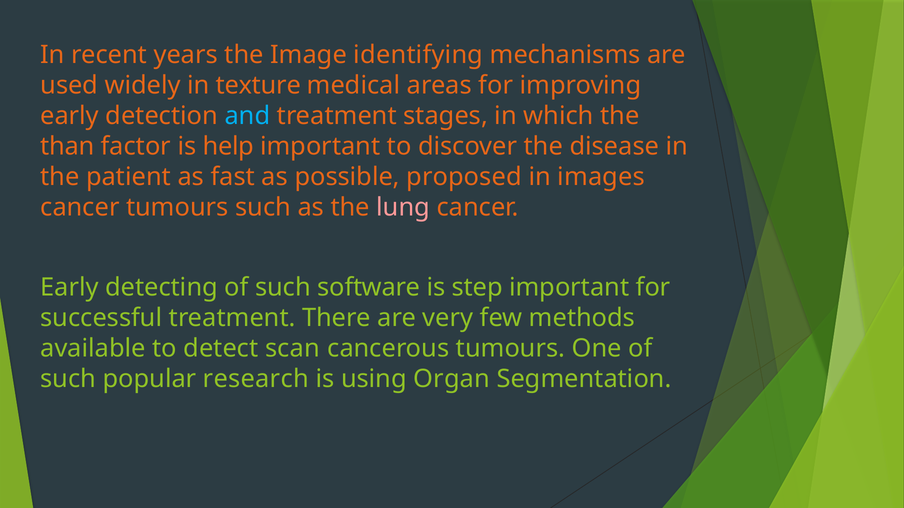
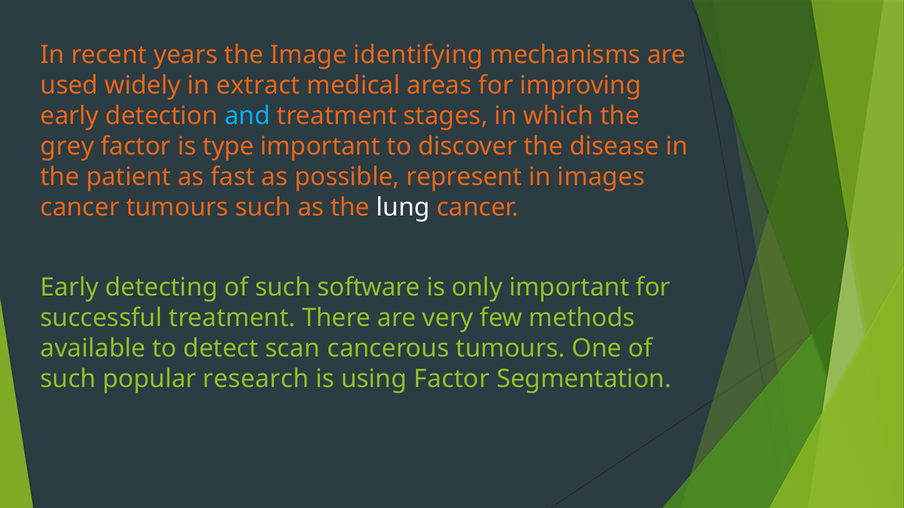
texture: texture -> extract
than: than -> grey
help: help -> type
proposed: proposed -> represent
lung colour: pink -> white
step: step -> only
using Organ: Organ -> Factor
